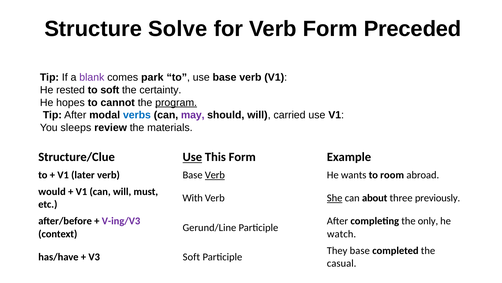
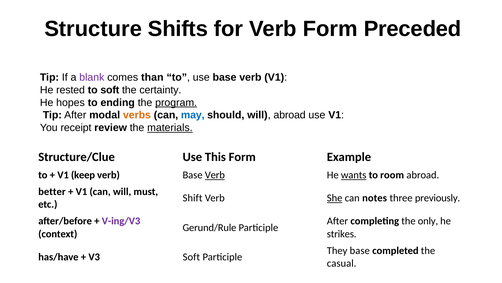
Solve: Solve -> Shifts
park: park -> than
cannot: cannot -> ending
verbs colour: blue -> orange
may colour: purple -> blue
will carried: carried -> abroad
sleeps: sleeps -> receipt
materials underline: none -> present
Use at (192, 157) underline: present -> none
later: later -> keep
wants underline: none -> present
would: would -> better
With: With -> Shift
about: about -> notes
Gerund/Line: Gerund/Line -> Gerund/Rule
watch: watch -> strikes
